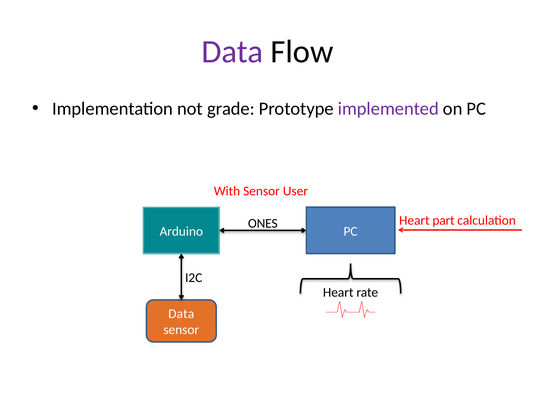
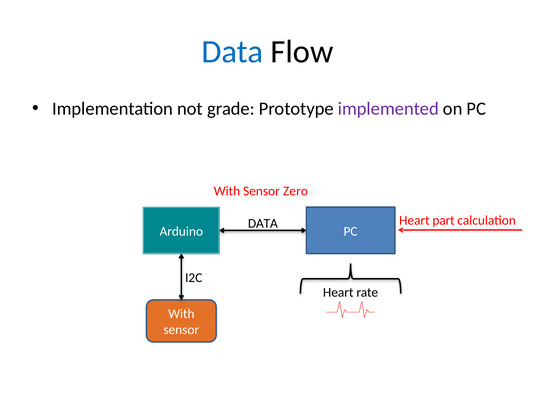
Data at (232, 52) colour: purple -> blue
User: User -> Zero
ONES at (263, 224): ONES -> DATA
Data at (181, 314): Data -> With
